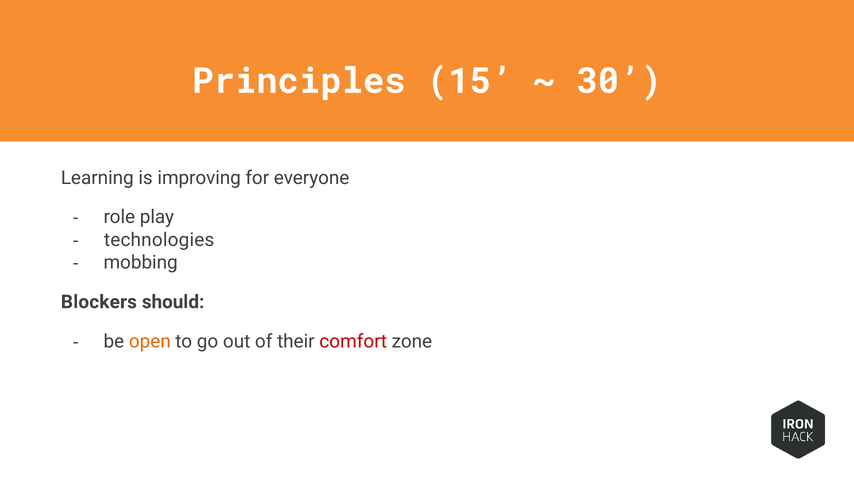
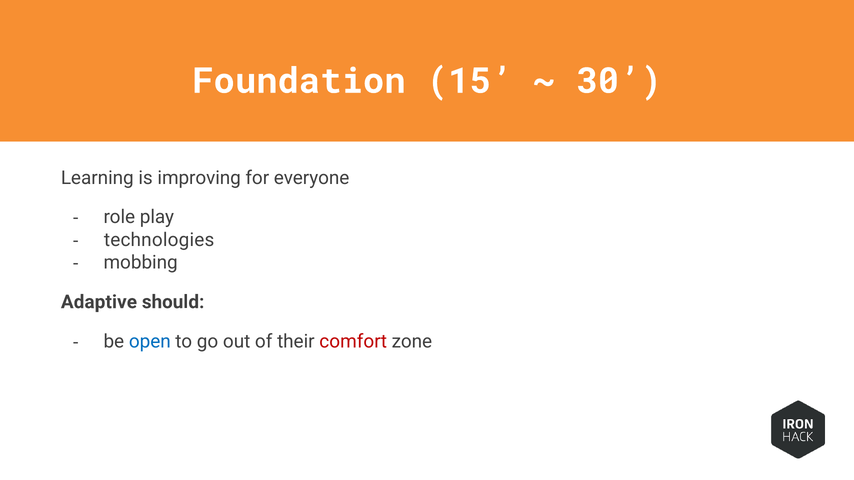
Principles: Principles -> Foundation
Blockers: Blockers -> Adaptive
open colour: orange -> blue
